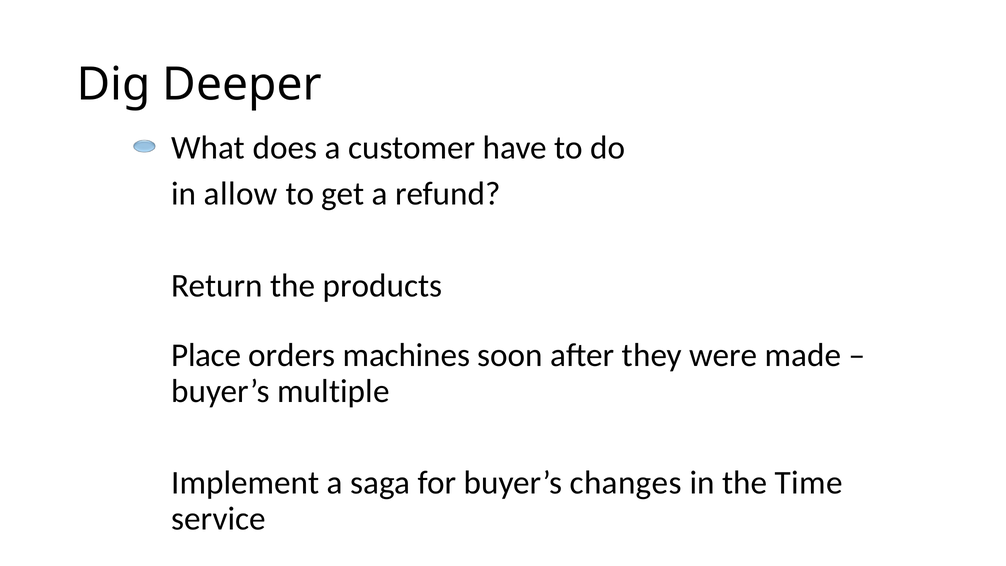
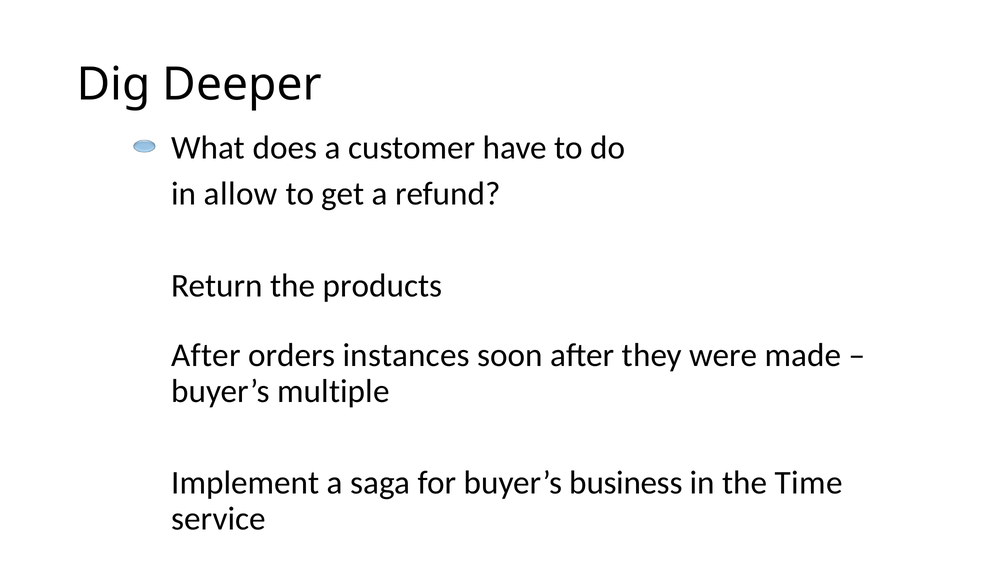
Place at (206, 355): Place -> After
machines: machines -> instances
changes: changes -> business
